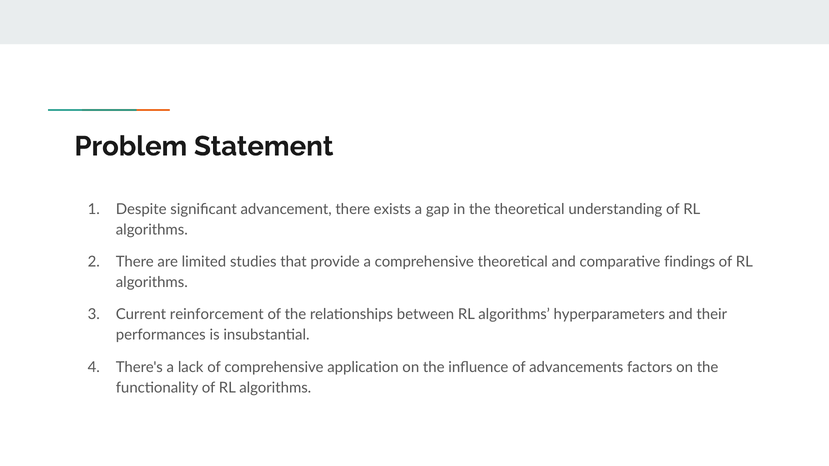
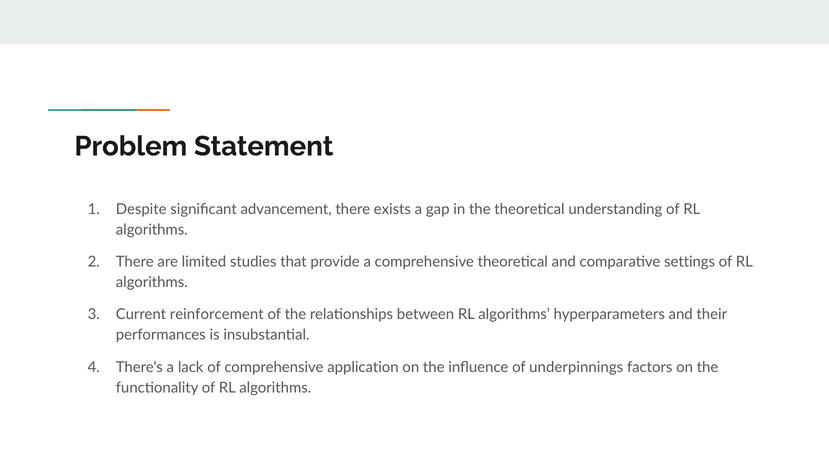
findings: findings -> settings
advancements: advancements -> underpinnings
